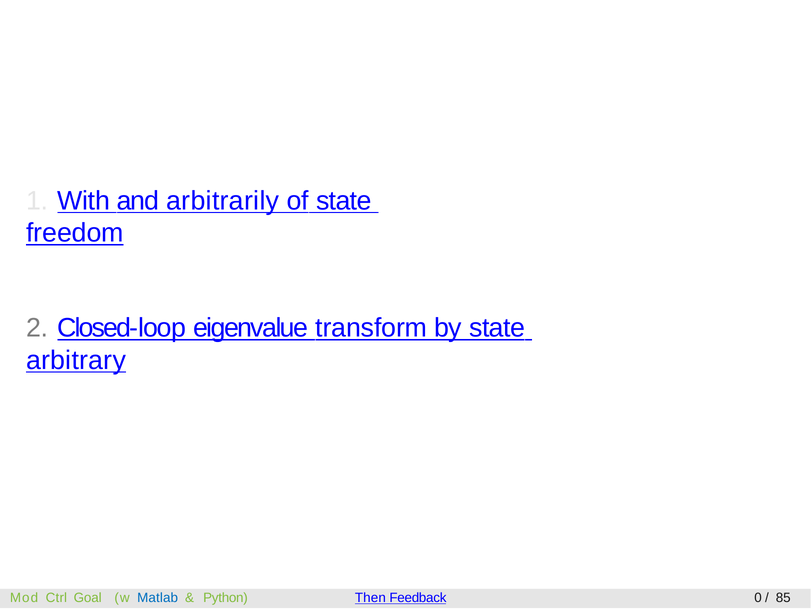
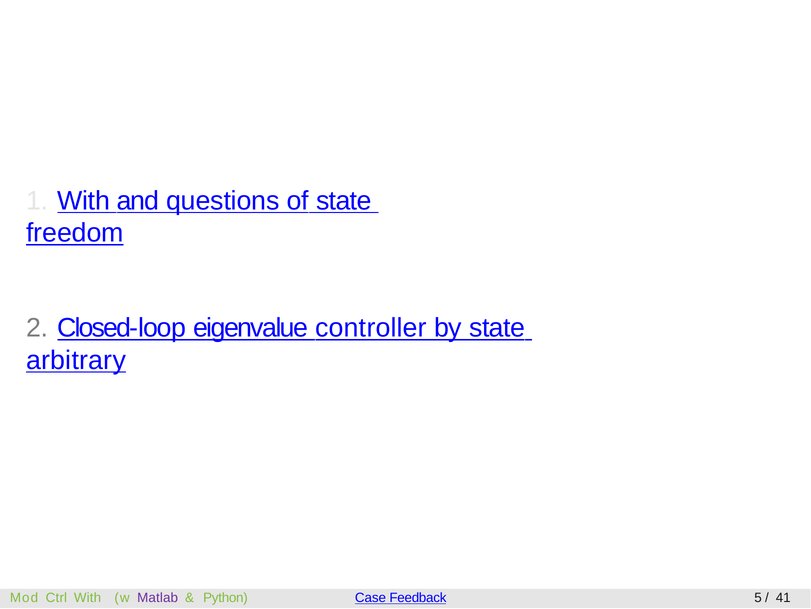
arbitrarily: arbitrarily -> questions
transform: transform -> controller
Ctrl Goal: Goal -> With
Matlab colour: blue -> purple
Then: Then -> Case
0: 0 -> 5
85: 85 -> 41
